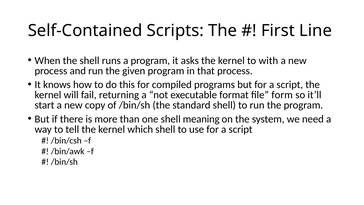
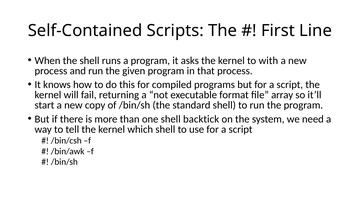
form: form -> array
meaning: meaning -> backtick
